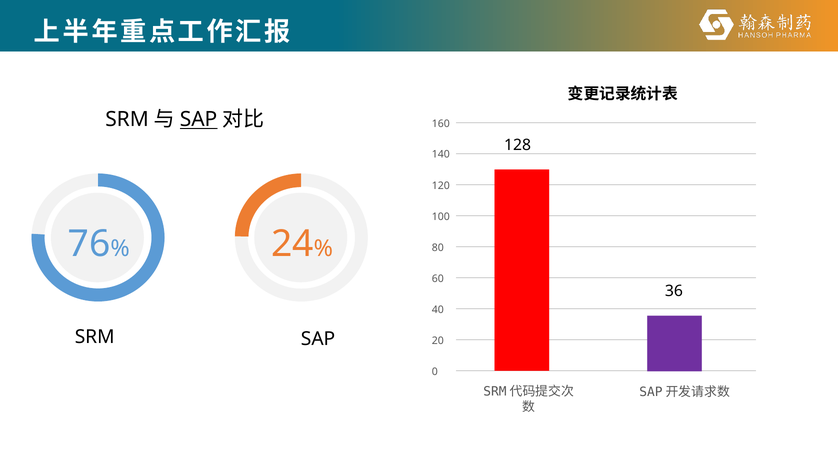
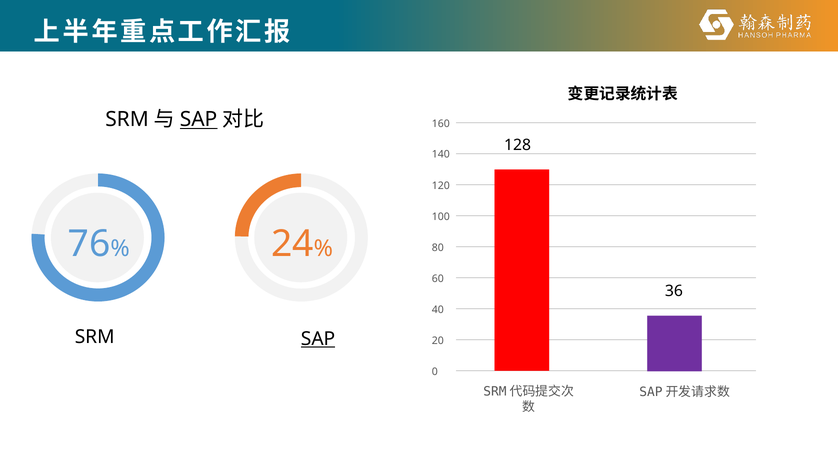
SAP at (318, 339) underline: none -> present
